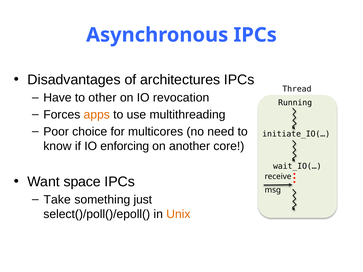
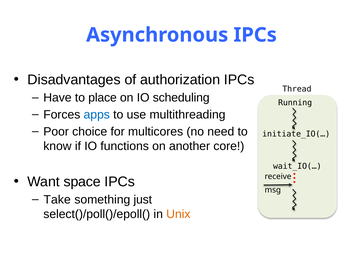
architectures: architectures -> authorization
other: other -> place
revocation: revocation -> scheduling
apps colour: orange -> blue
enforcing: enforcing -> functions
